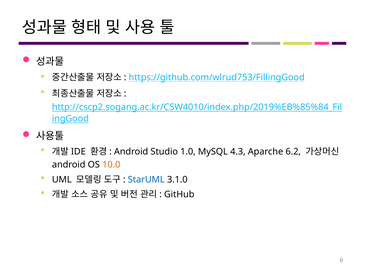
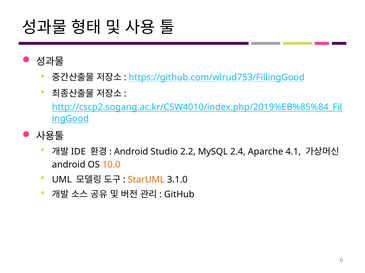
1.0: 1.0 -> 2.2
4.3: 4.3 -> 2.4
6.2: 6.2 -> 4.1
StarUML colour: blue -> orange
